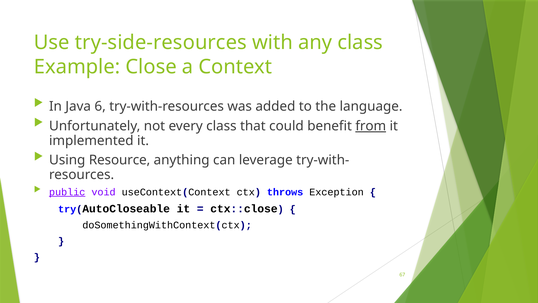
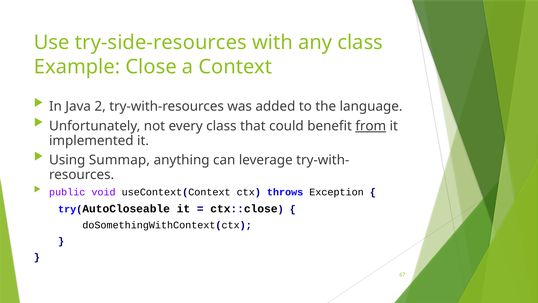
6: 6 -> 2
Resource: Resource -> Summap
public underline: present -> none
